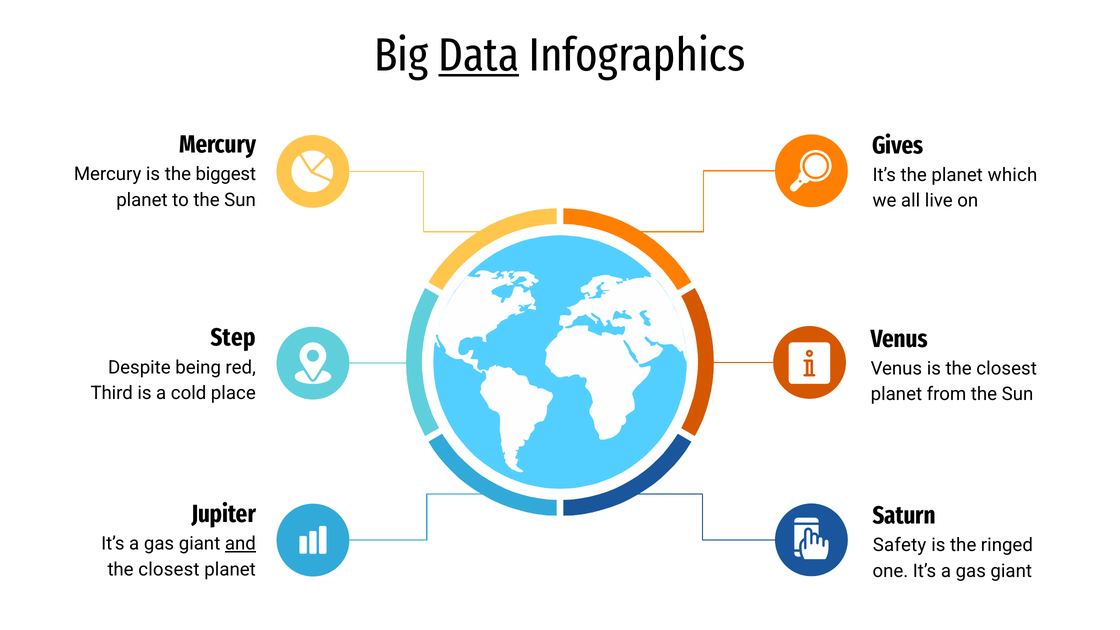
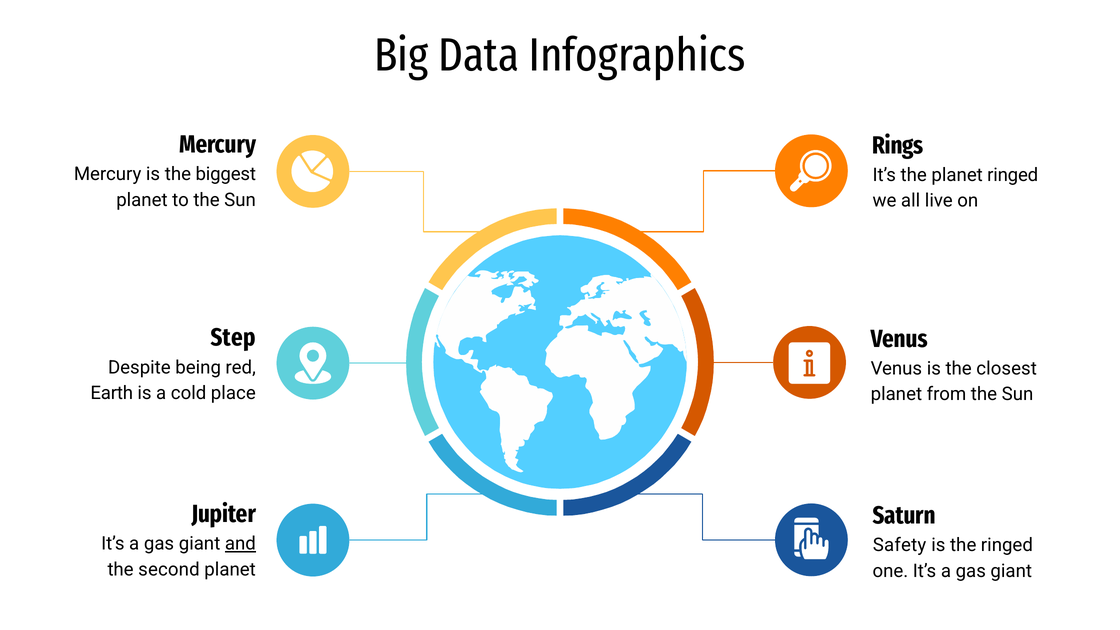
Data underline: present -> none
Gives: Gives -> Rings
planet which: which -> ringed
Third: Third -> Earth
closest at (169, 569): closest -> second
